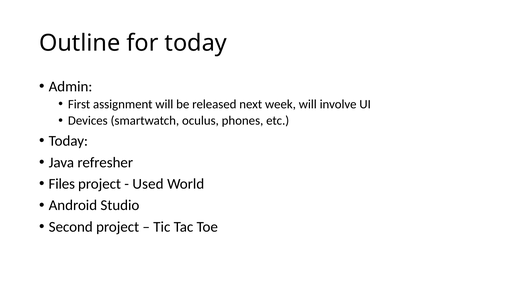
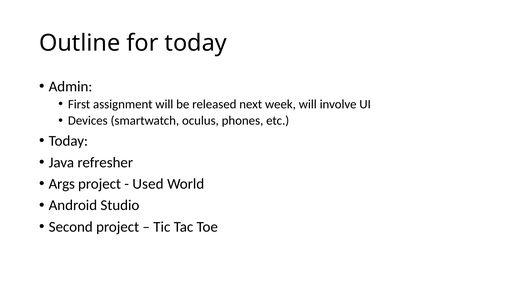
Files: Files -> Args
